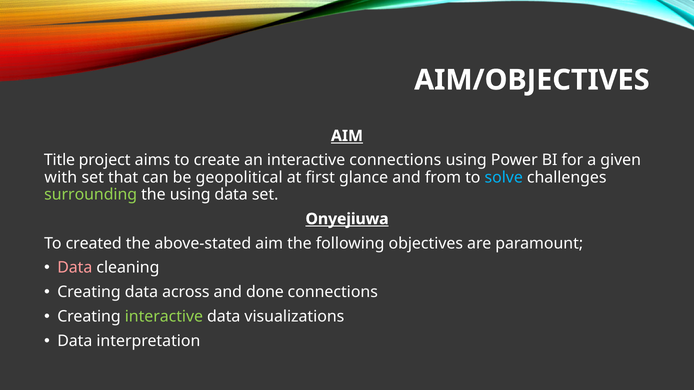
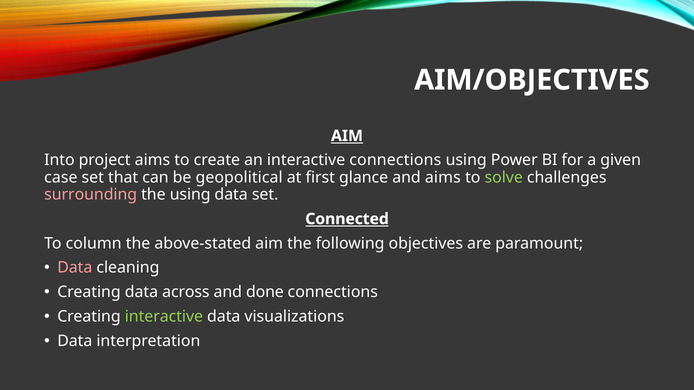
Title: Title -> Into
with: with -> case
and from: from -> aims
solve colour: light blue -> light green
surrounding colour: light green -> pink
Onyejiuwa: Onyejiuwa -> Connected
created: created -> column
